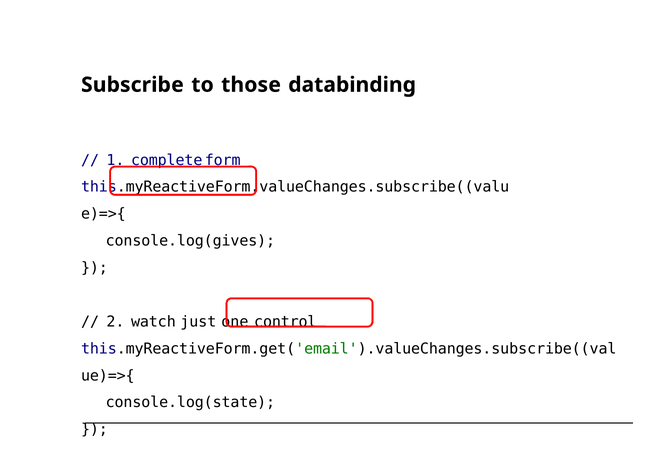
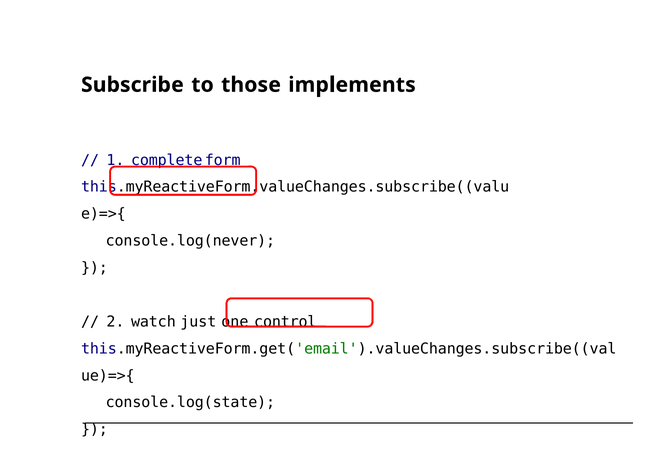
databinding: databinding -> implements
console.log(gives: console.log(gives -> console.log(never
